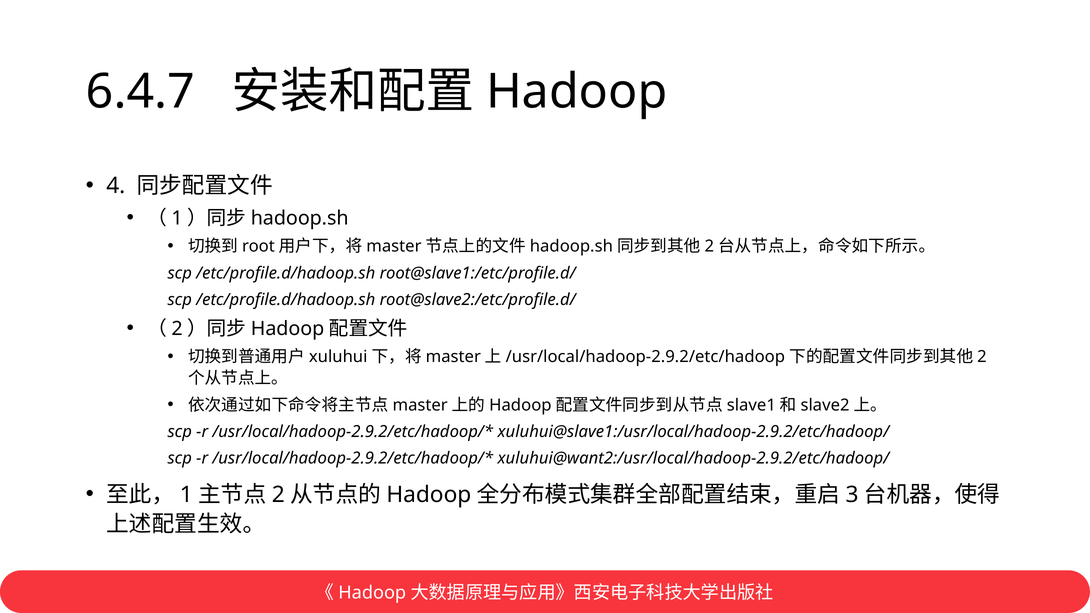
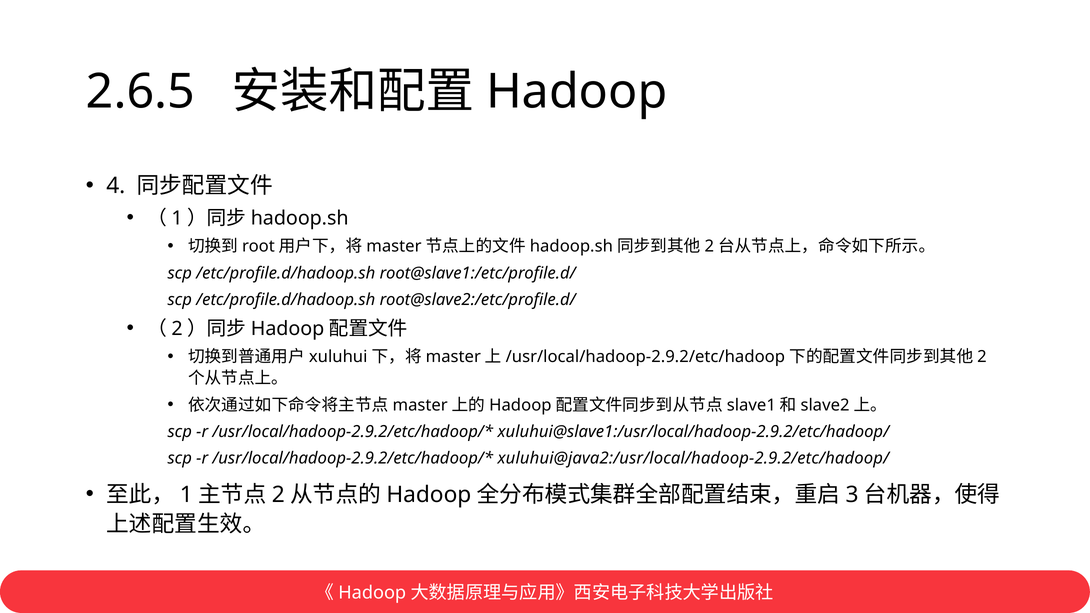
6.4.7: 6.4.7 -> 2.6.5
xuluhui@want2:/usr/local/hadoop-2.9.2/etc/hadoop/: xuluhui@want2:/usr/local/hadoop-2.9.2/etc/hadoop/ -> xuluhui@java2:/usr/local/hadoop-2.9.2/etc/hadoop/
